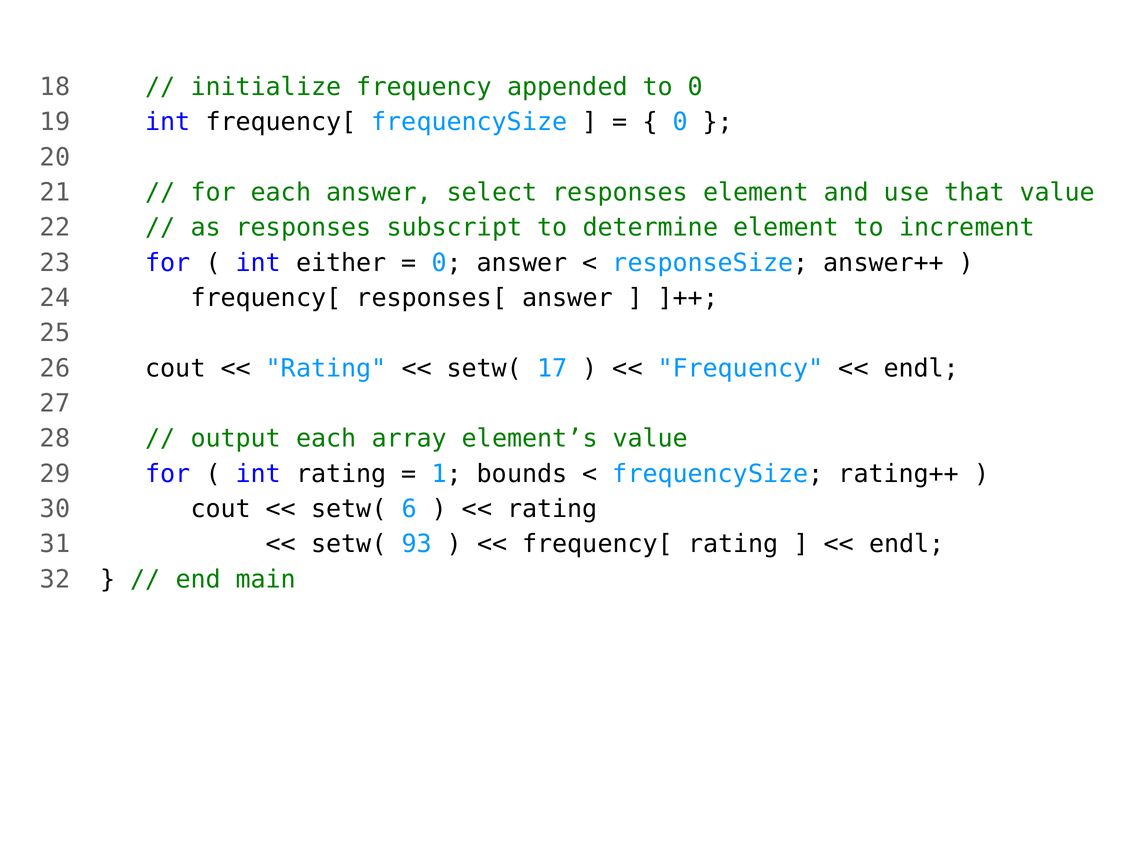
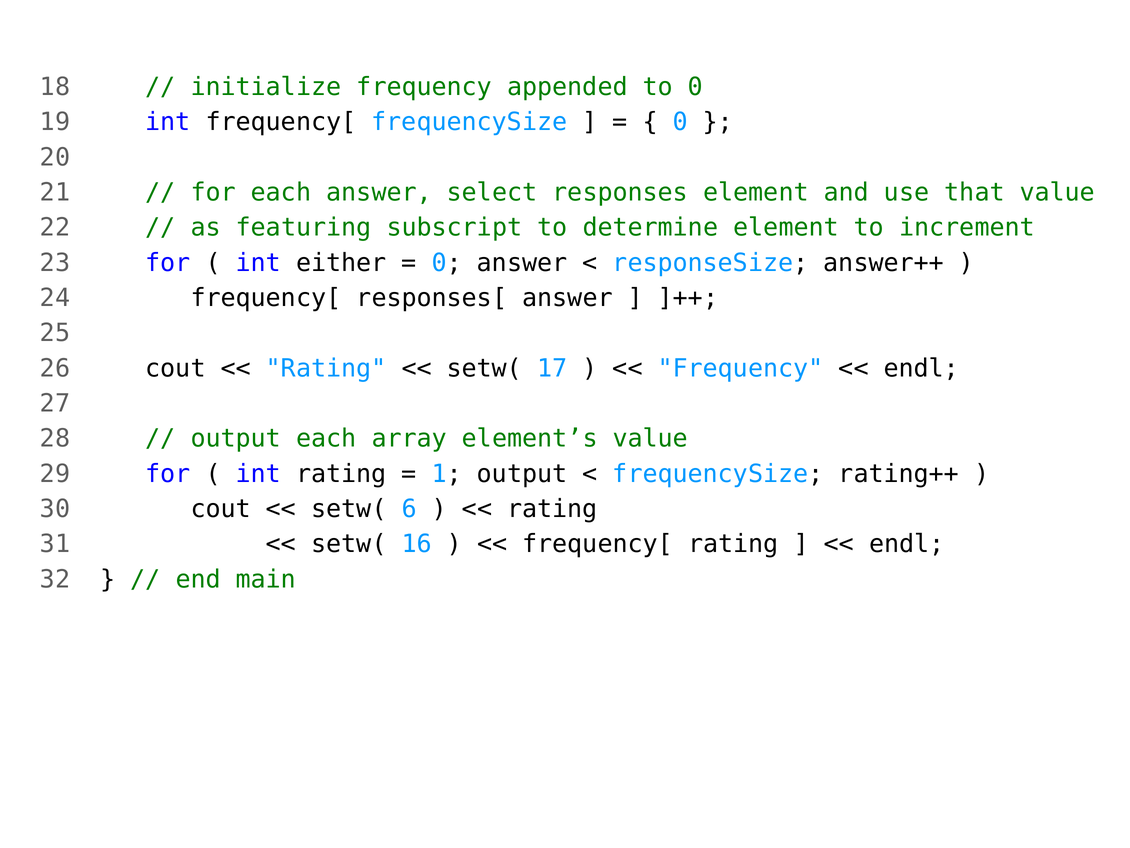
as responses: responses -> featuring
1 bounds: bounds -> output
93: 93 -> 16
